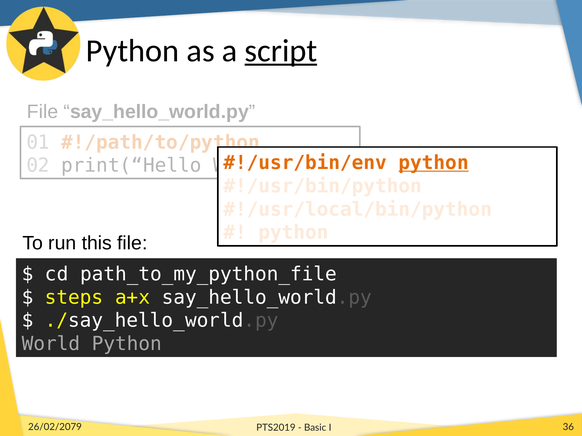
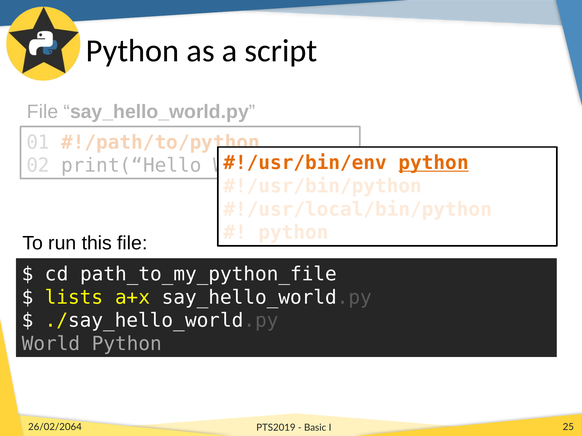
script underline: present -> none
steps: steps -> lists
26/02/2079: 26/02/2079 -> 26/02/2064
36: 36 -> 25
